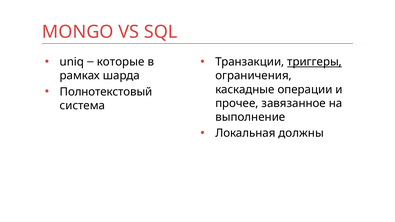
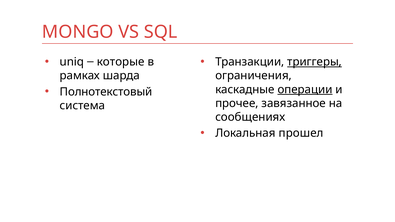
операции underline: none -> present
выполнение: выполнение -> сообщениях
должны: должны -> прошел
